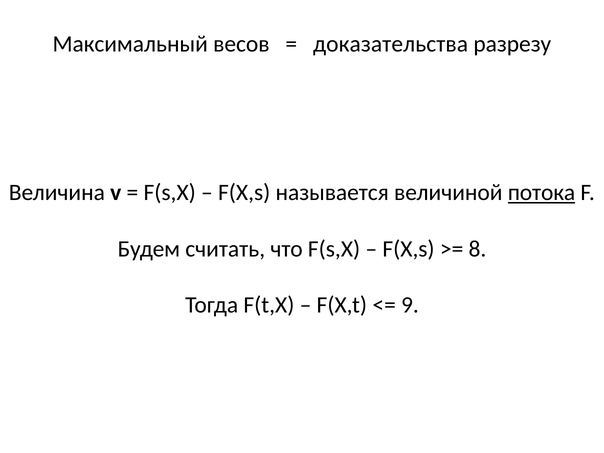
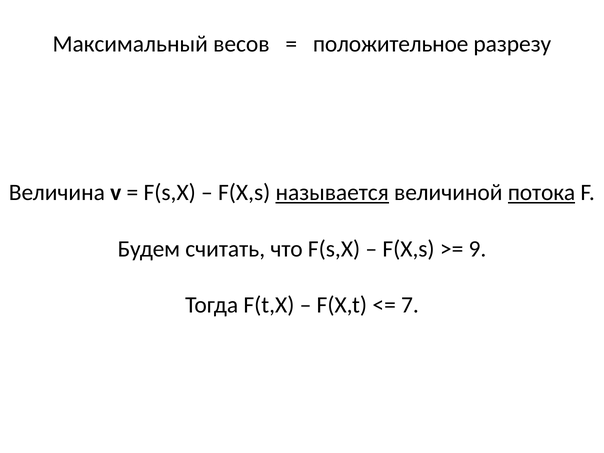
доказательства: доказательства -> положительное
называется underline: none -> present
8: 8 -> 9
9: 9 -> 7
